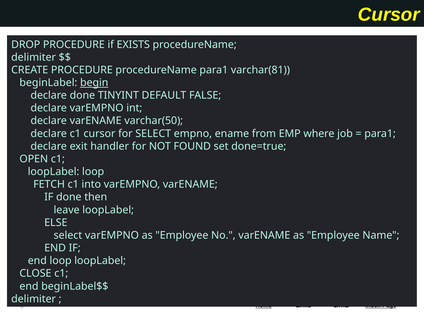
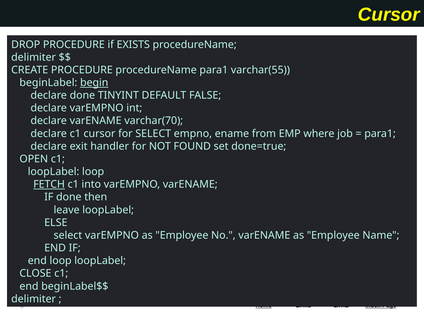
varchar(81: varchar(81 -> varchar(55
varchar(50: varchar(50 -> varchar(70
FETCH underline: none -> present
